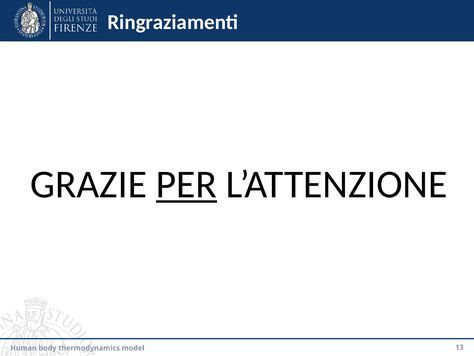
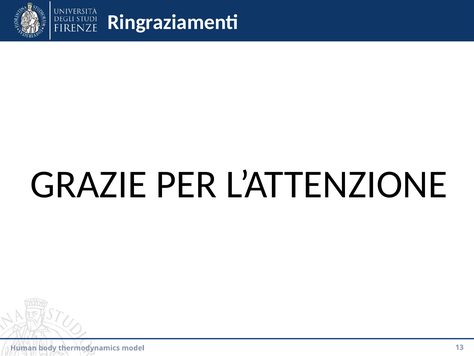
PER underline: present -> none
